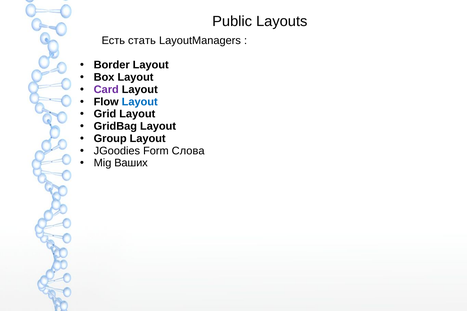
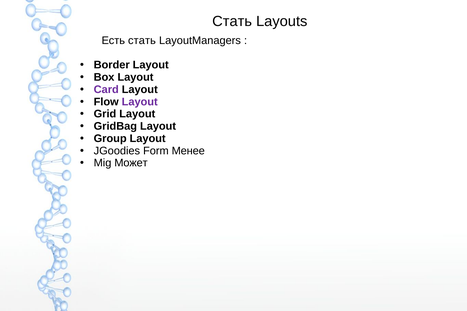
Public at (232, 21): Public -> Стать
Layout at (140, 102) colour: blue -> purple
Слова: Слова -> Менее
Ваших: Ваших -> Может
